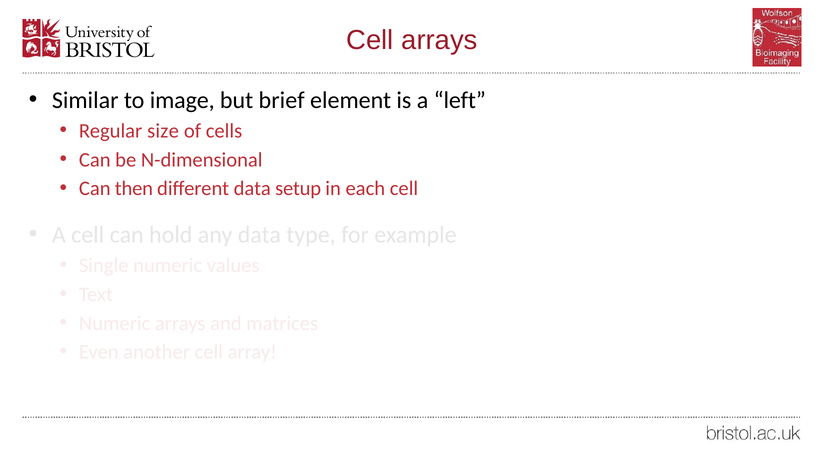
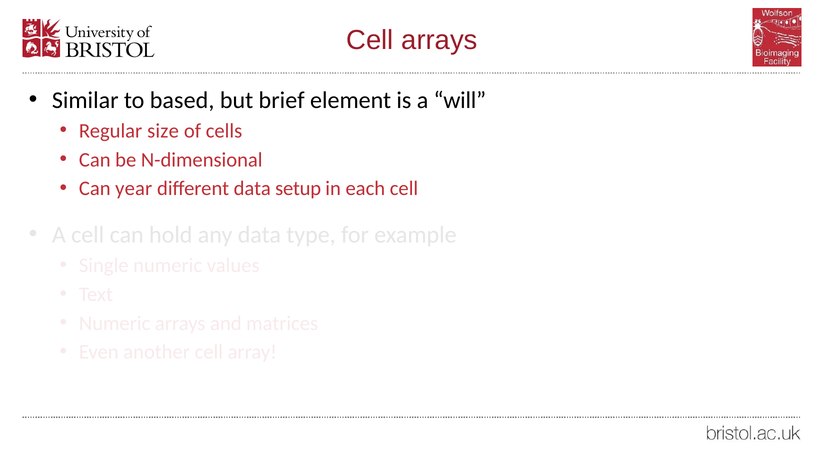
image: image -> based
left: left -> will
then: then -> year
